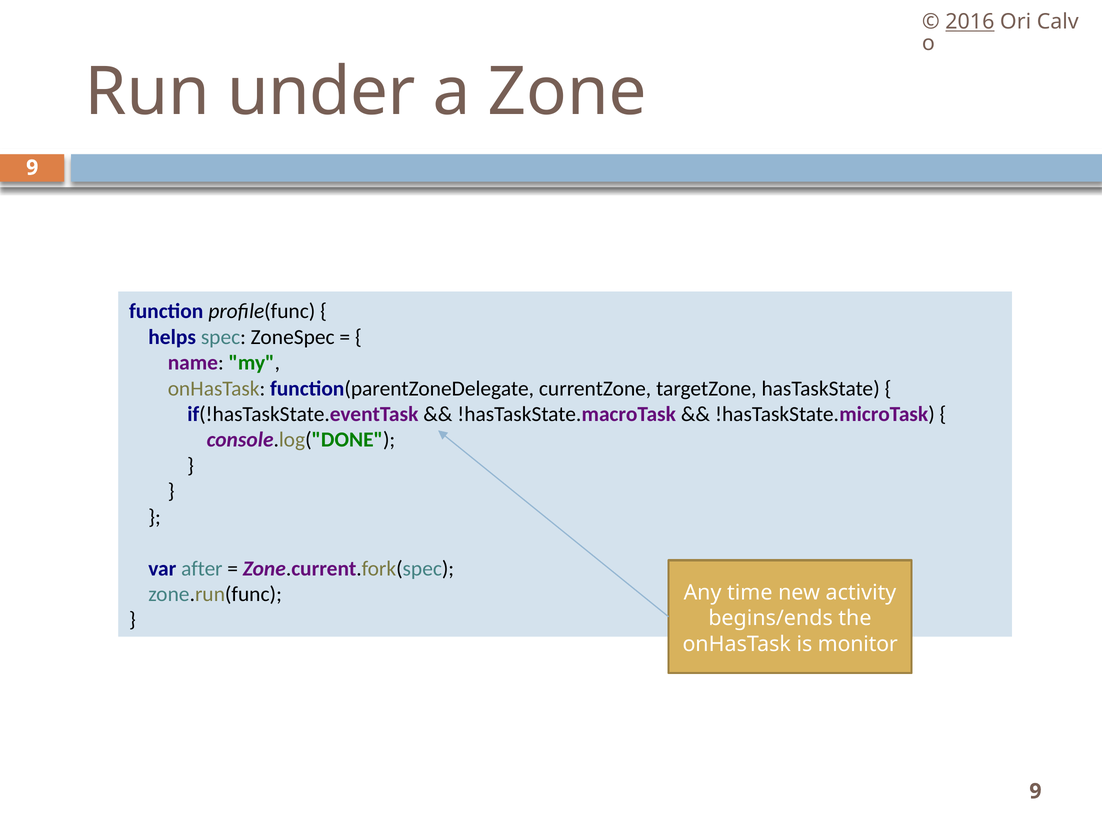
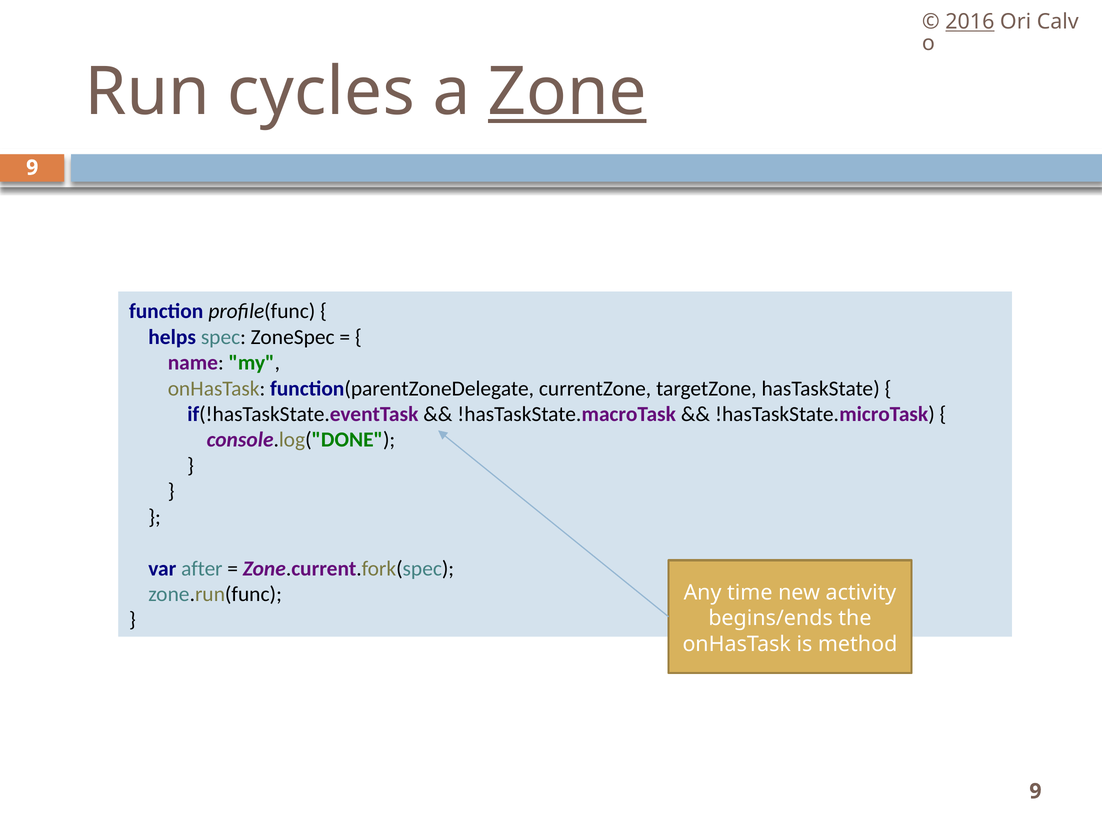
under: under -> cycles
Zone underline: none -> present
monitor: monitor -> method
